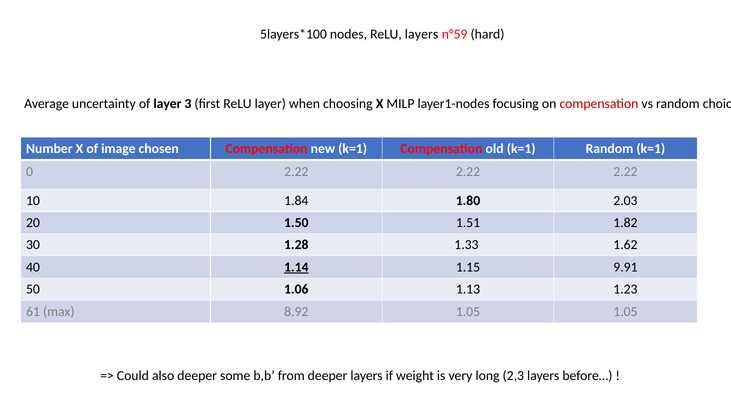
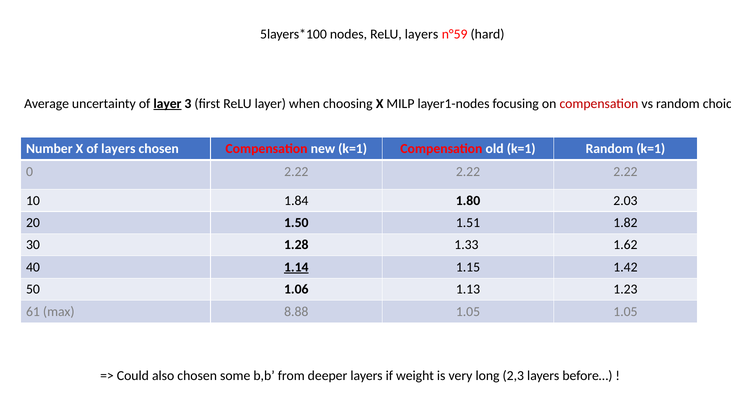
layer at (167, 104) underline: none -> present
of image: image -> layers
9.91: 9.91 -> 1.42
8.92: 8.92 -> 8.88
also deeper: deeper -> chosen
